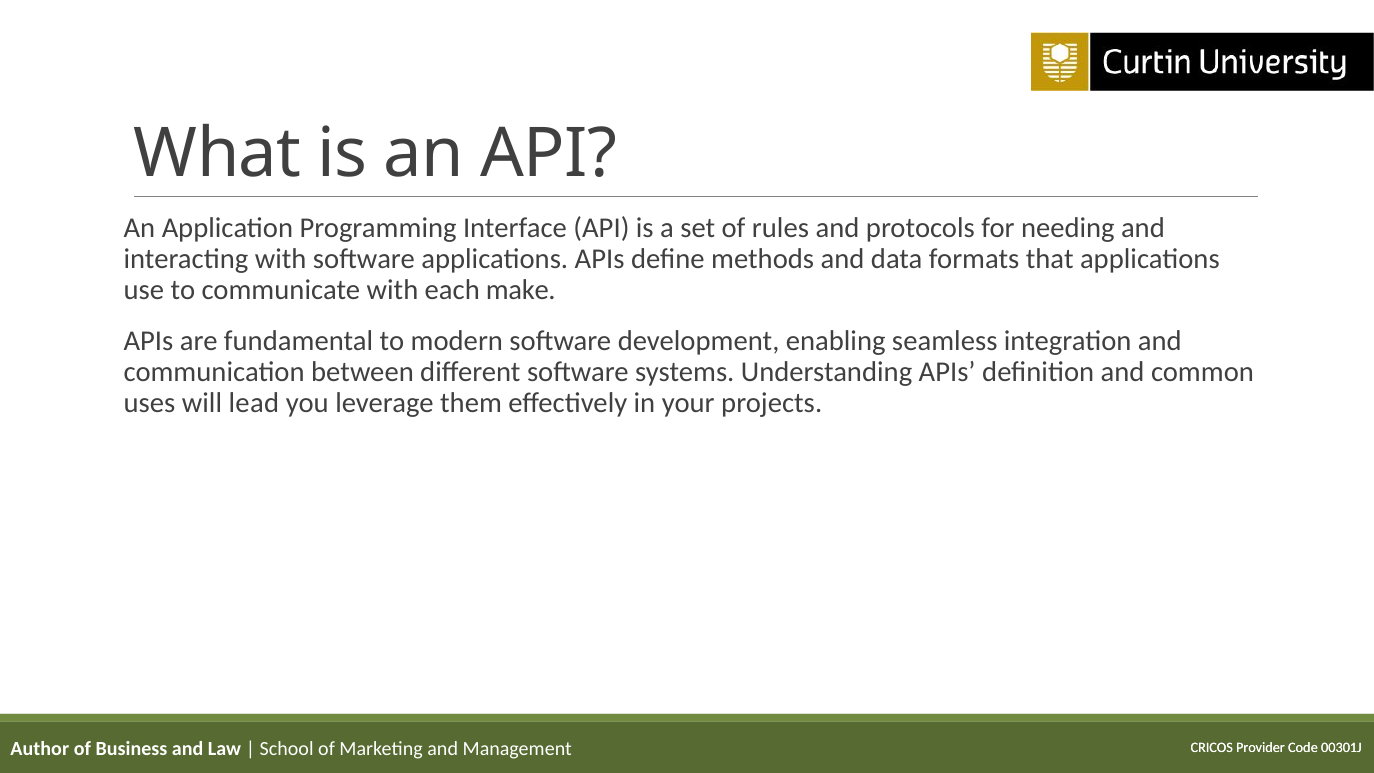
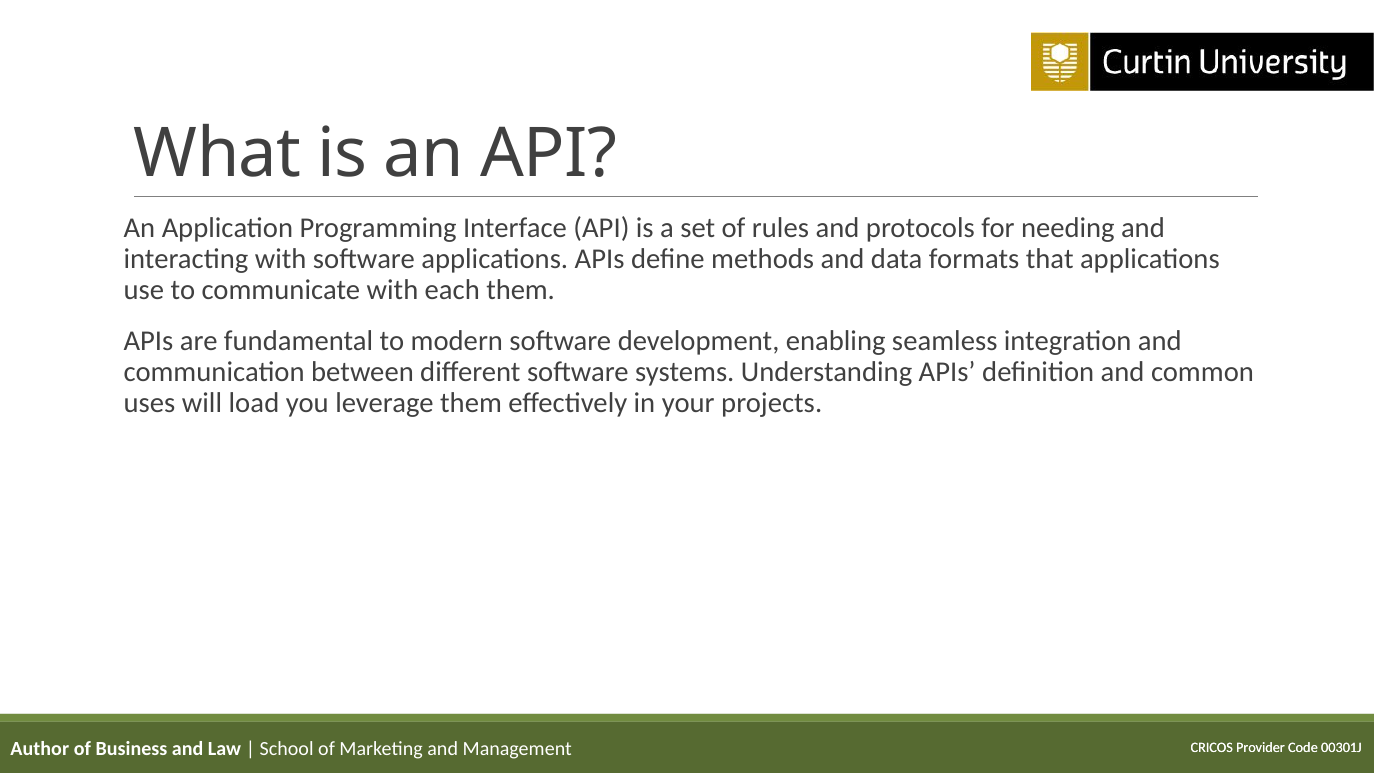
each make: make -> them
lead: lead -> load
